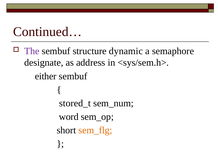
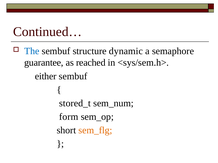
The colour: purple -> blue
designate: designate -> guarantee
address: address -> reached
word: word -> form
